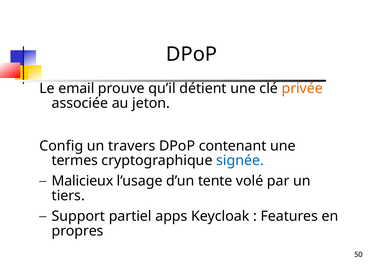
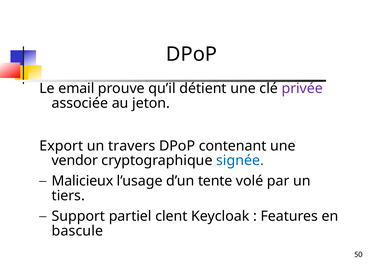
privée colour: orange -> purple
Config: Config -> Export
termes: termes -> vendor
apps: apps -> clent
propres: propres -> bascule
